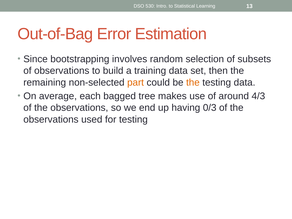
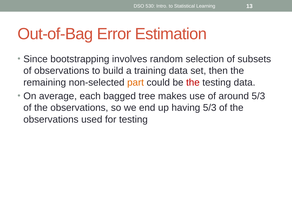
the at (193, 82) colour: orange -> red
around 4/3: 4/3 -> 5/3
having 0/3: 0/3 -> 5/3
